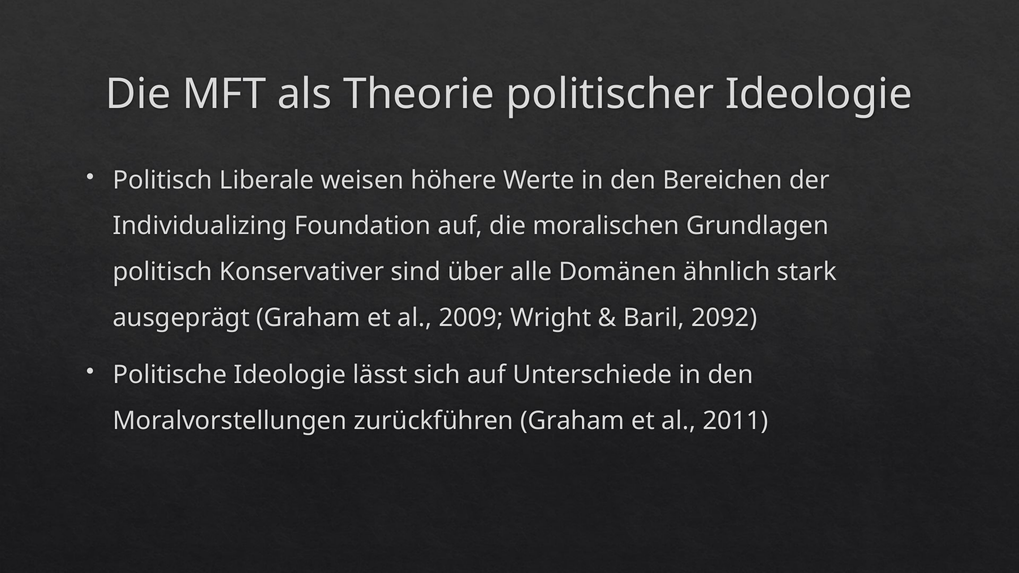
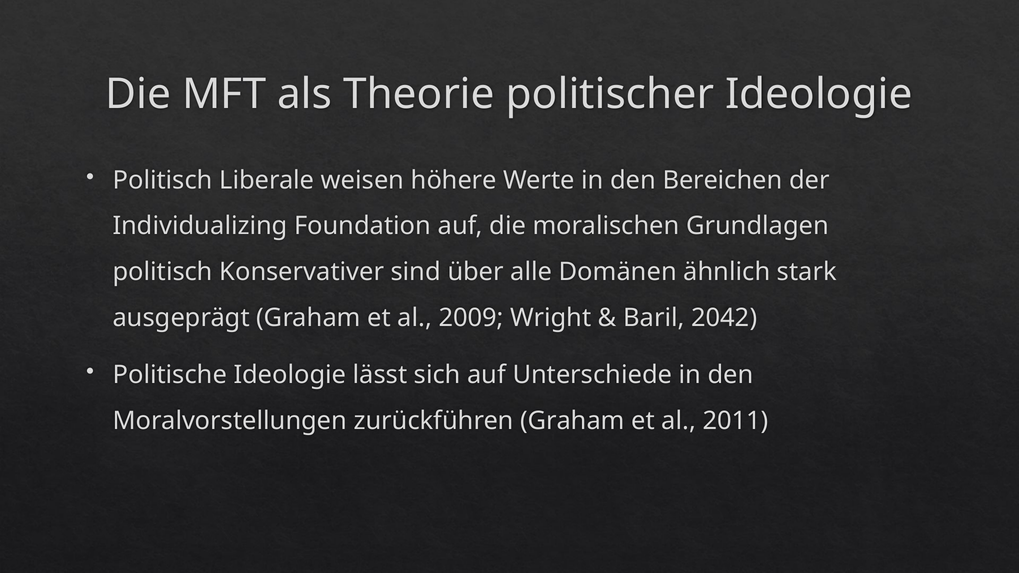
2092: 2092 -> 2042
